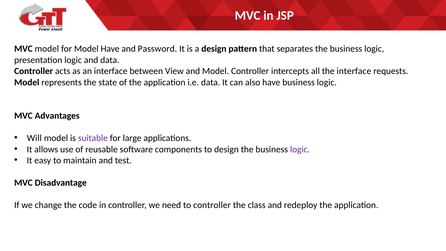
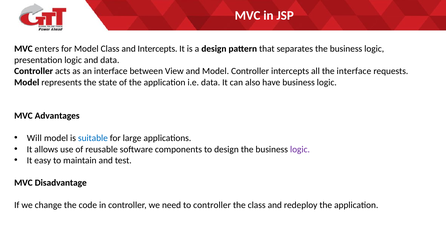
MVC model: model -> enters
Model Have: Have -> Class
and Password: Password -> Intercepts
suitable colour: purple -> blue
